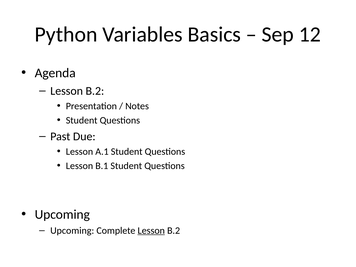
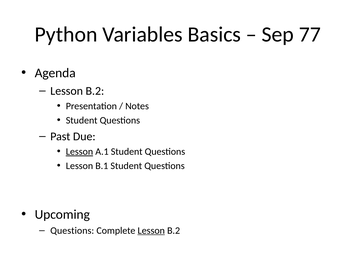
12: 12 -> 77
Lesson at (79, 152) underline: none -> present
Upcoming at (72, 231): Upcoming -> Questions
